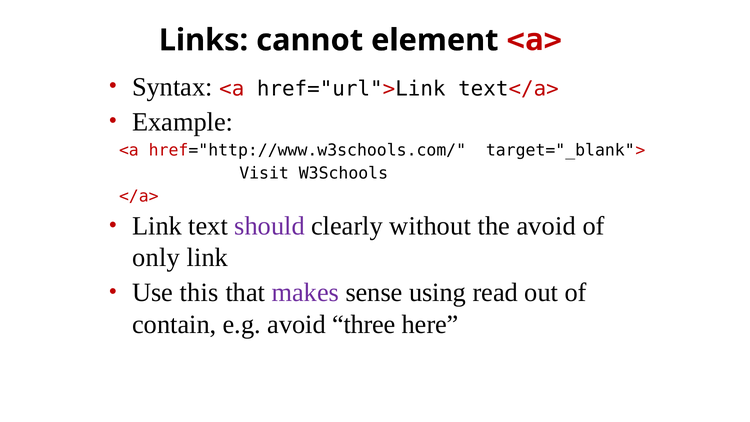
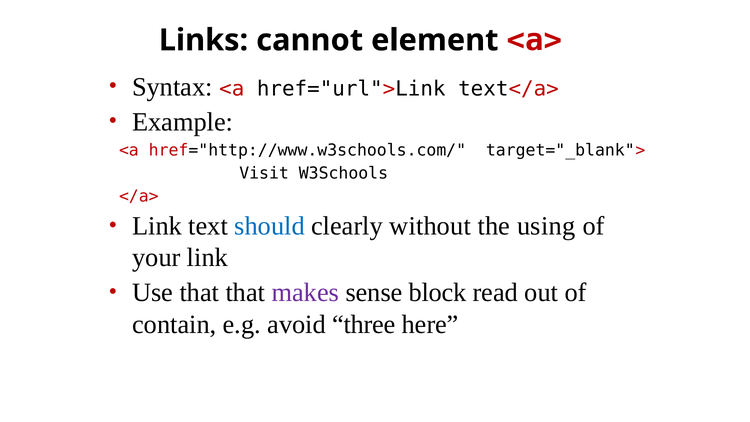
should colour: purple -> blue
the avoid: avoid -> using
only: only -> your
Use this: this -> that
using: using -> block
